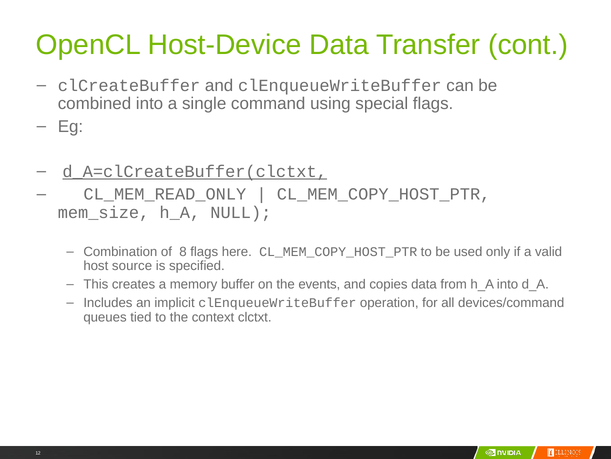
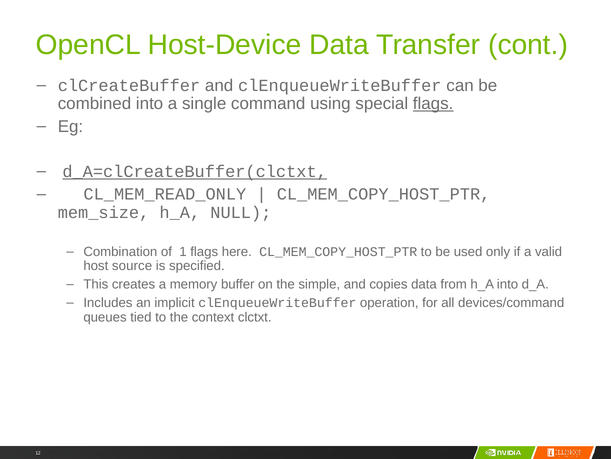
flags at (433, 104) underline: none -> present
8: 8 -> 1
events: events -> simple
